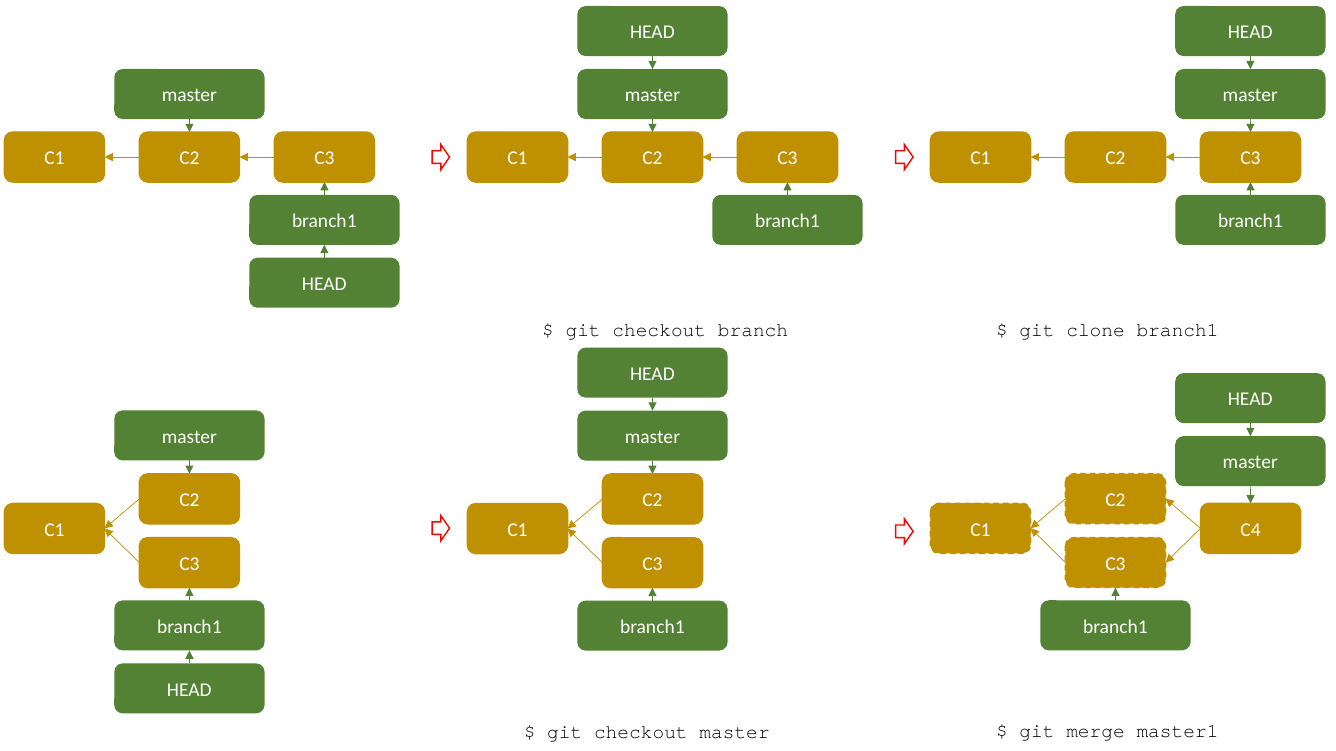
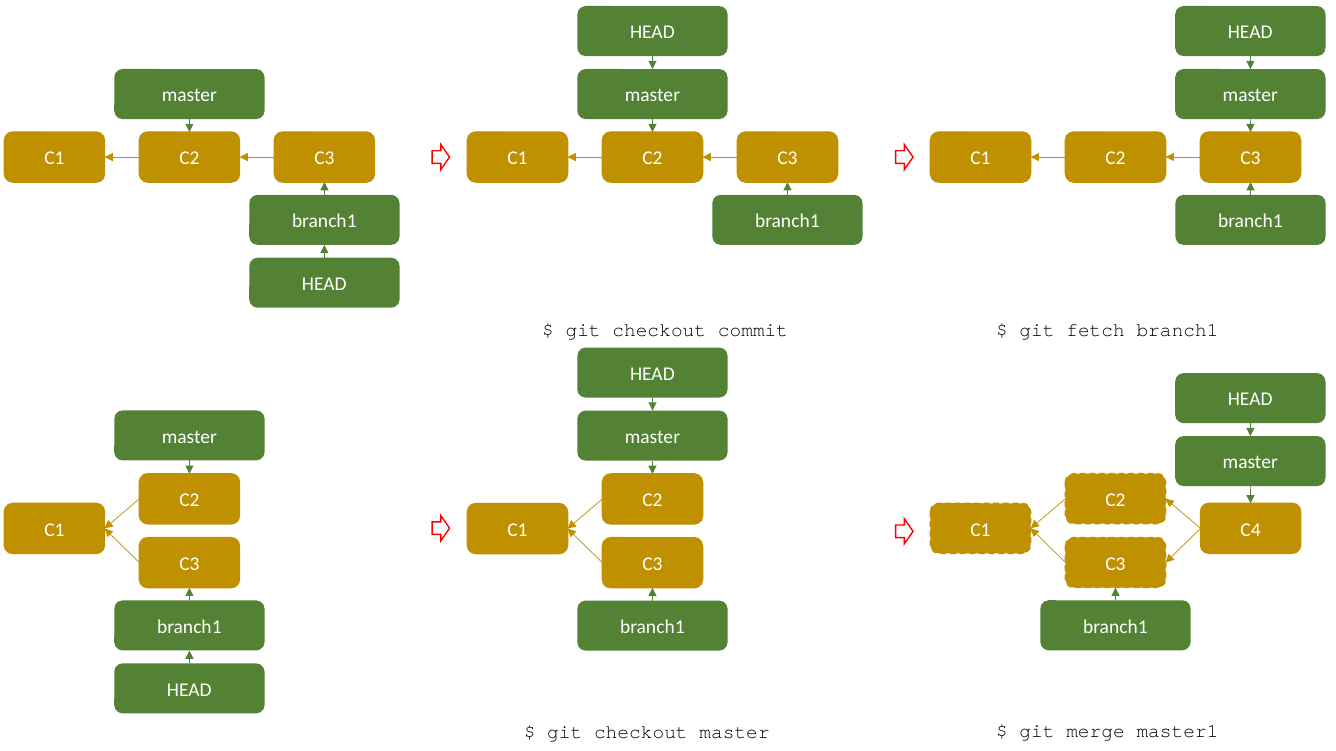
branch: branch -> commit
clone: clone -> fetch
